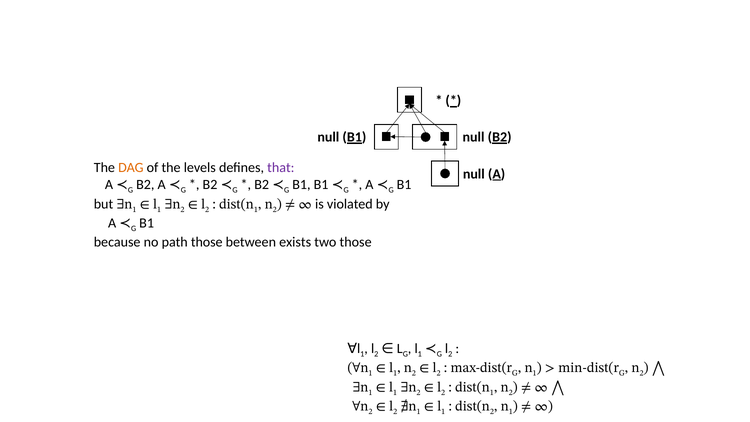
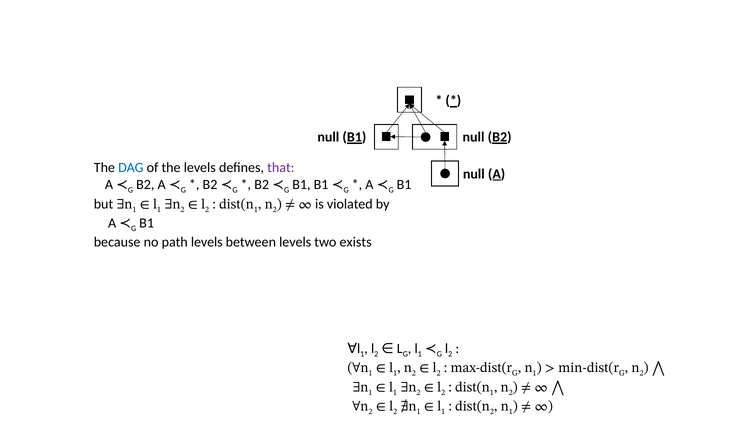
DAG colour: orange -> blue
path those: those -> levels
between exists: exists -> levels
two those: those -> exists
